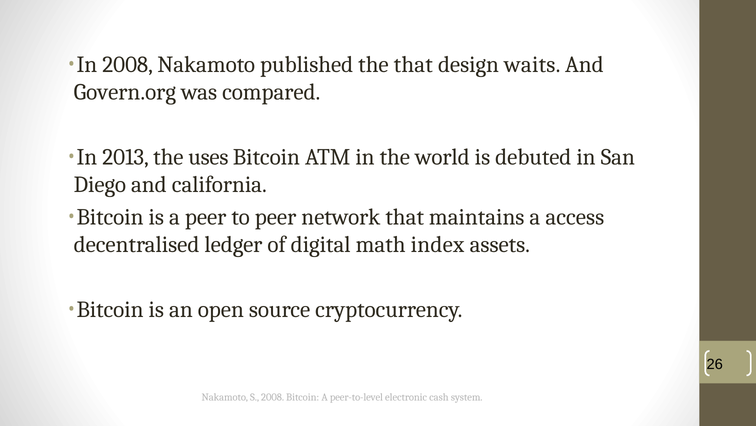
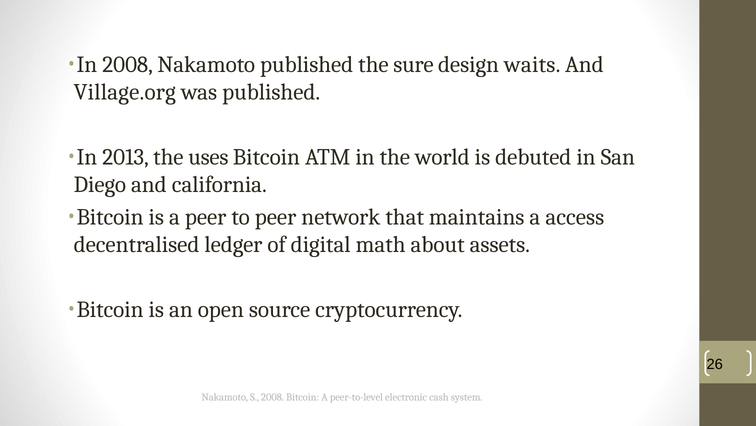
the that: that -> sure
Govern.org: Govern.org -> Village.org
was compared: compared -> published
index: index -> about
